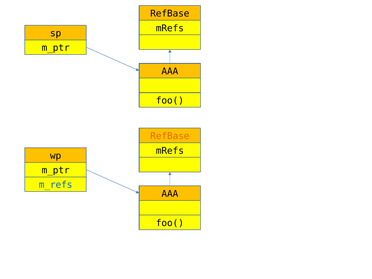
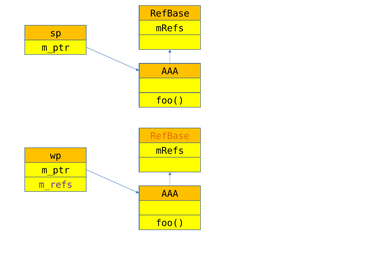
m_refs colour: blue -> purple
